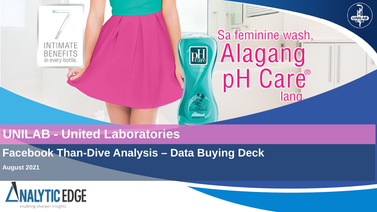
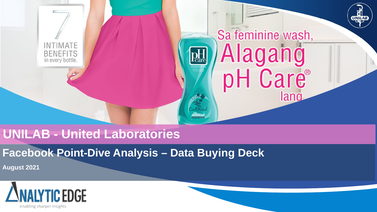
Than-Dive: Than-Dive -> Point-Dive
